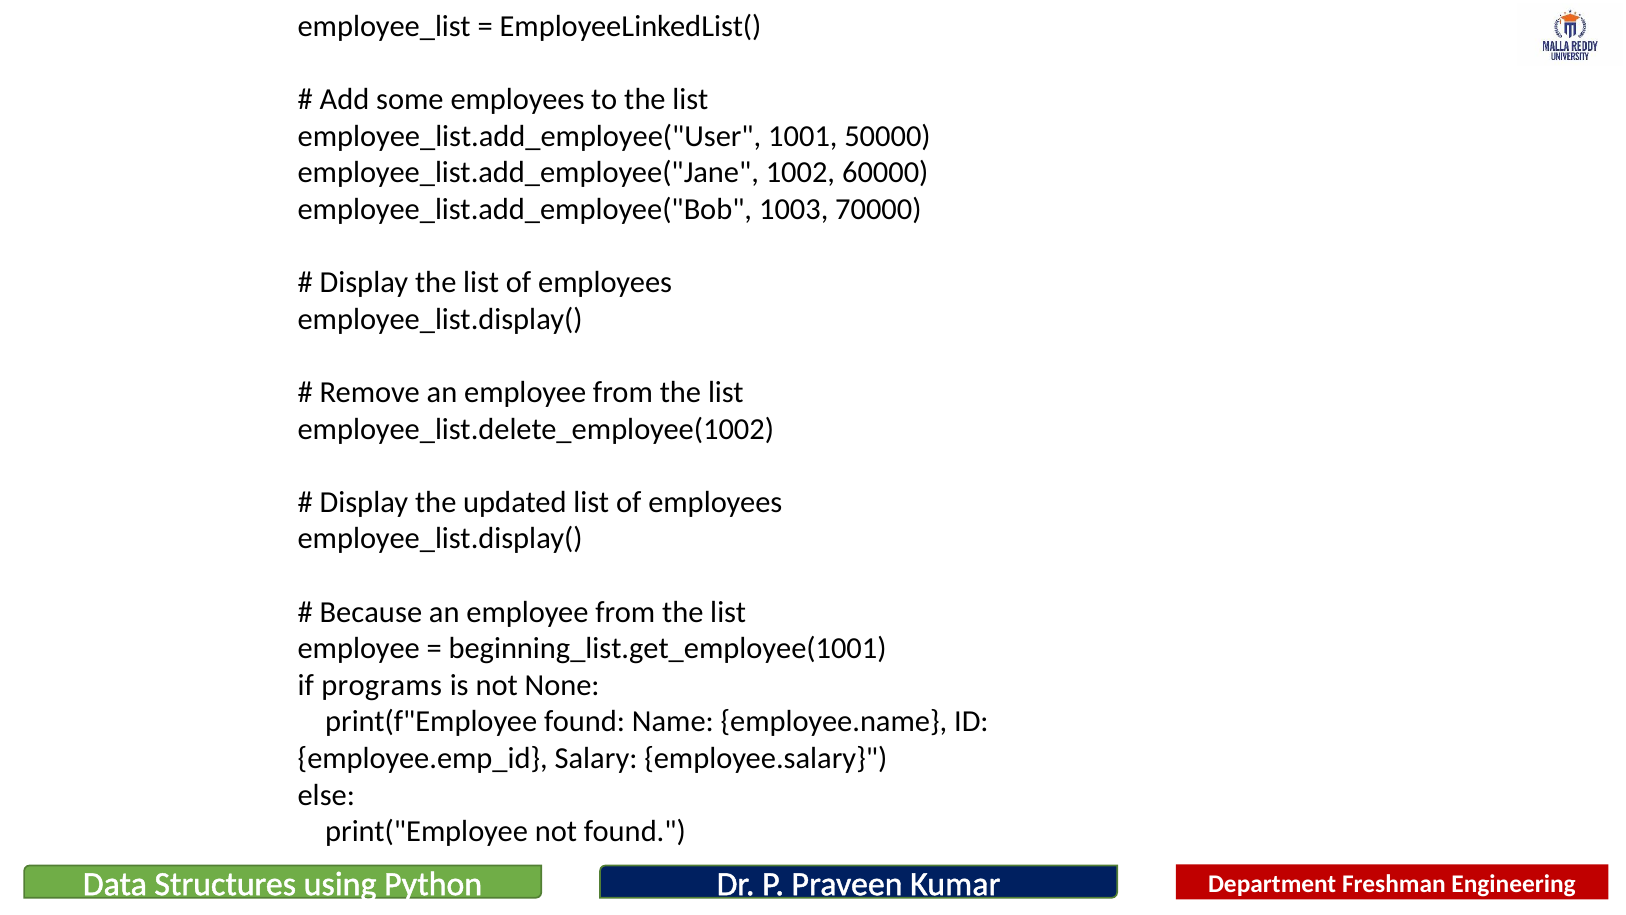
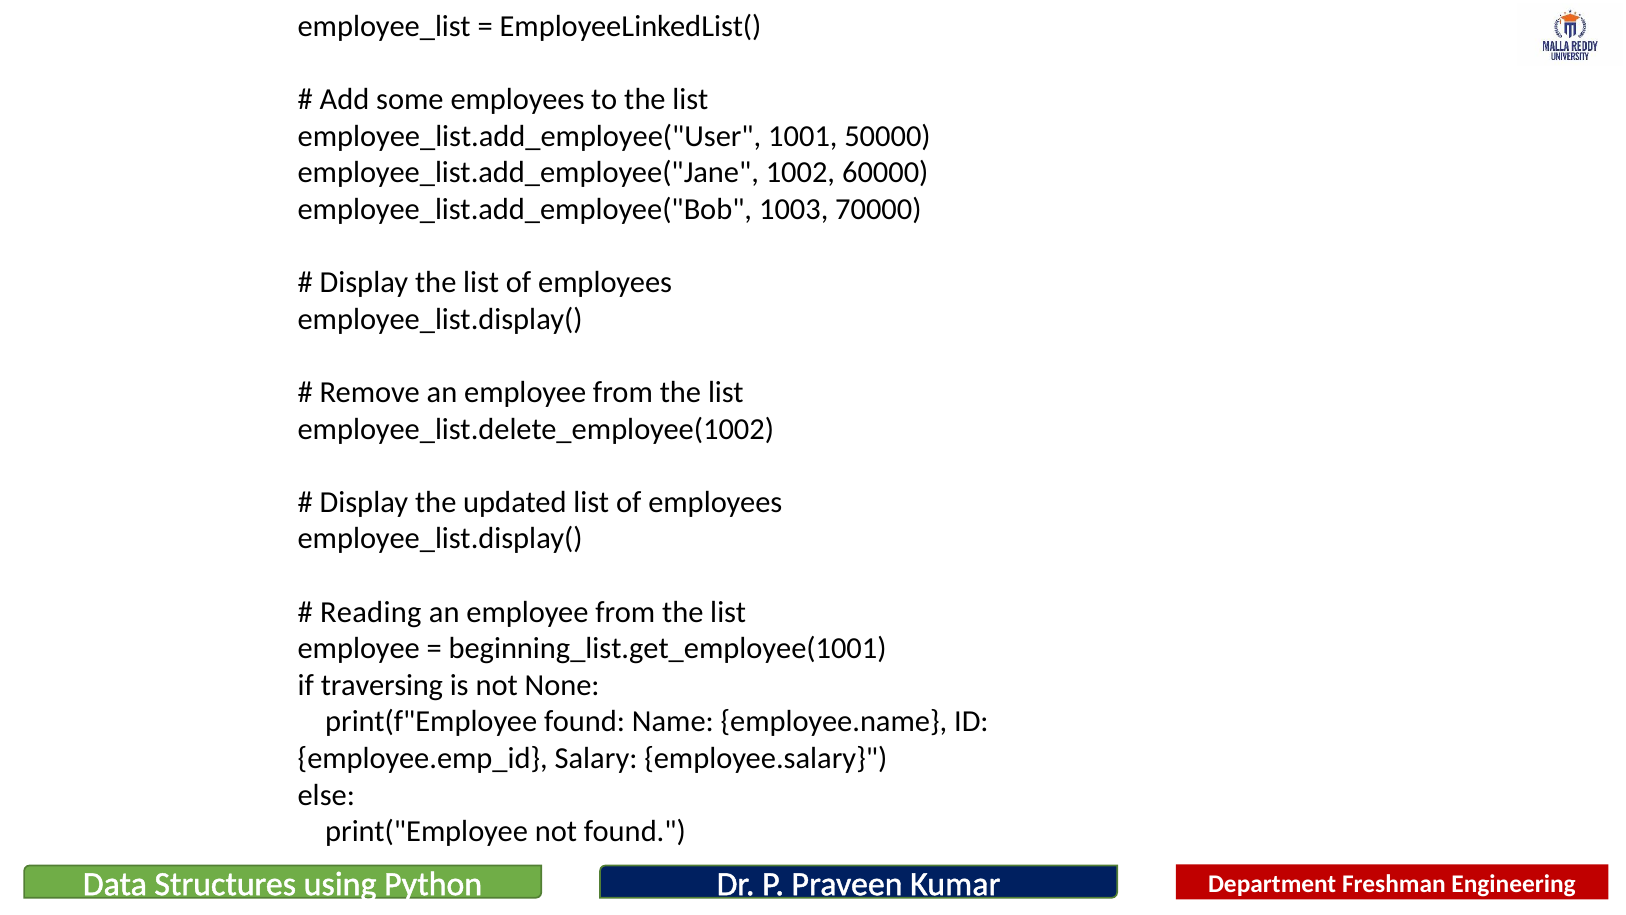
Because: Because -> Reading
programs: programs -> traversing
